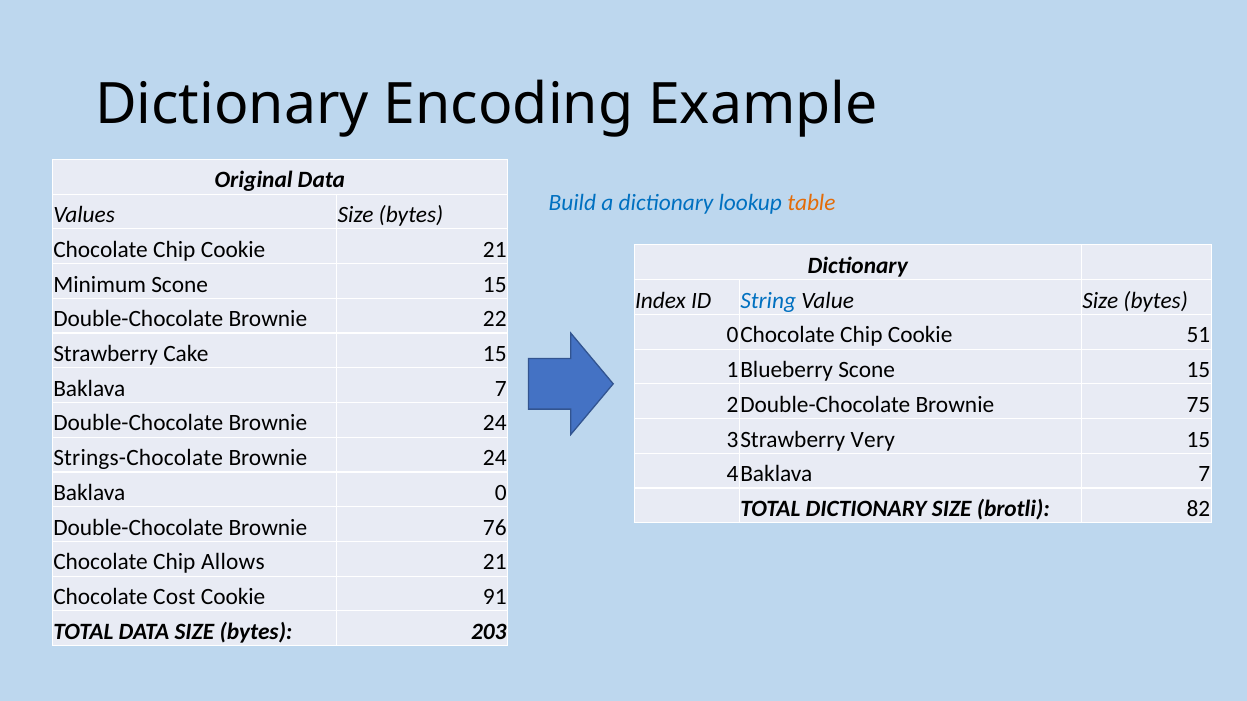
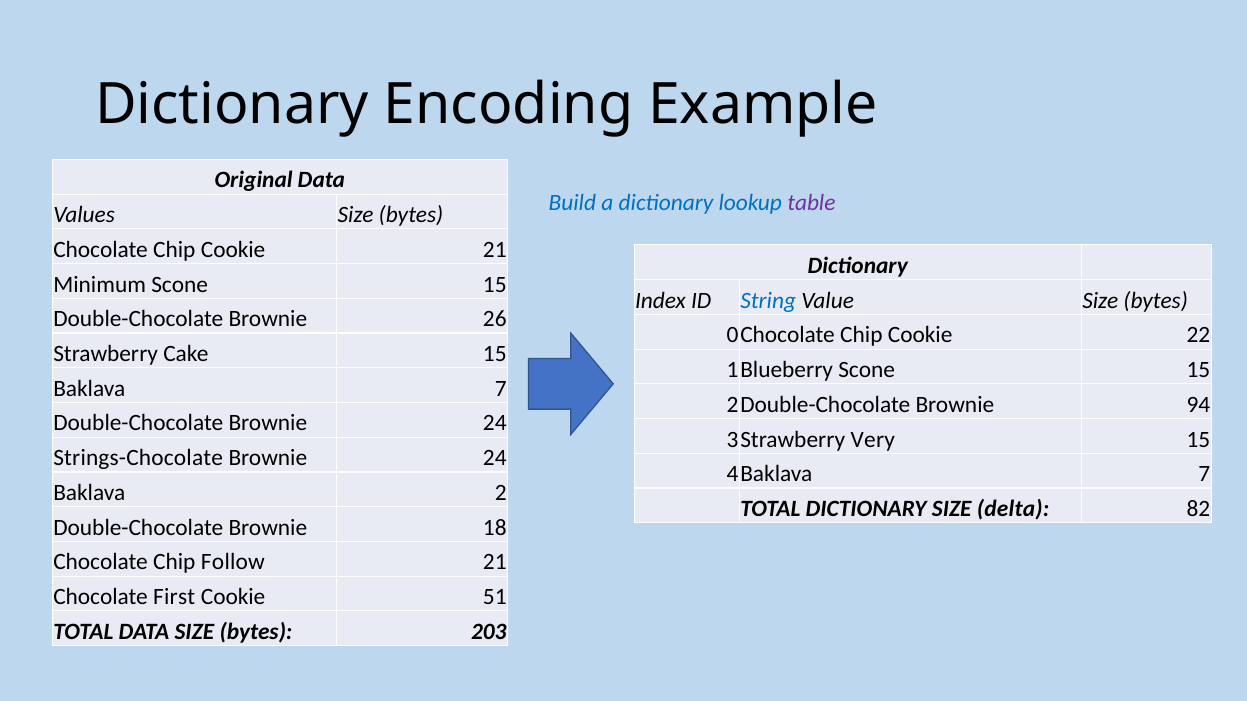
table colour: orange -> purple
22: 22 -> 26
51: 51 -> 22
75: 75 -> 94
0: 0 -> 2
brotli: brotli -> delta
76: 76 -> 18
Allows: Allows -> Follow
Cost: Cost -> First
91: 91 -> 51
